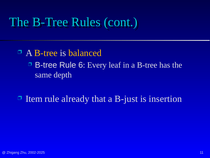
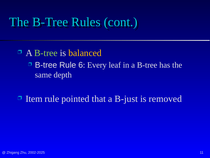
B-tree at (46, 53) colour: yellow -> light green
already: already -> pointed
insertion: insertion -> removed
